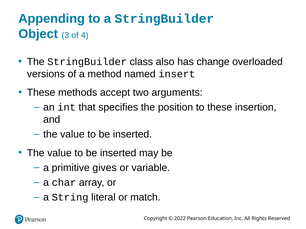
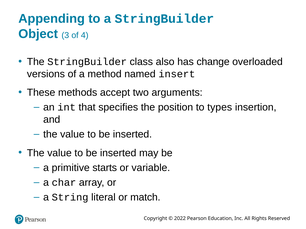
to these: these -> types
gives: gives -> starts
